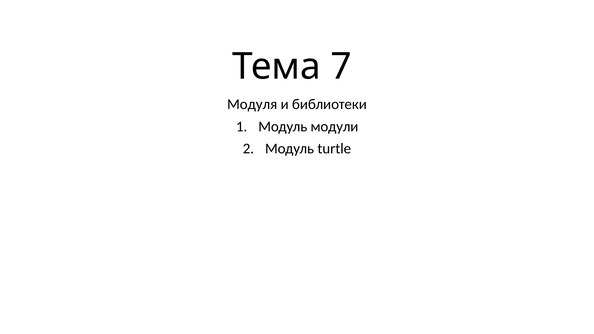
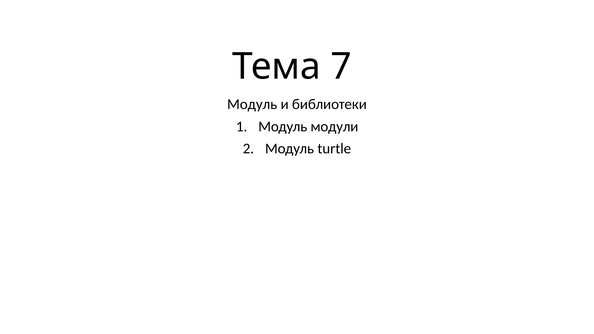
Модуля at (252, 104): Модуля -> Модуль
